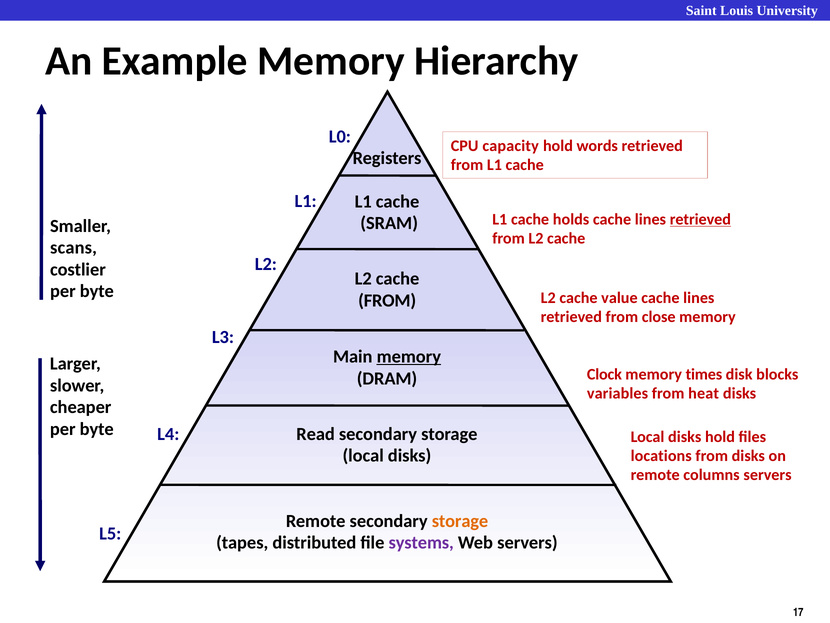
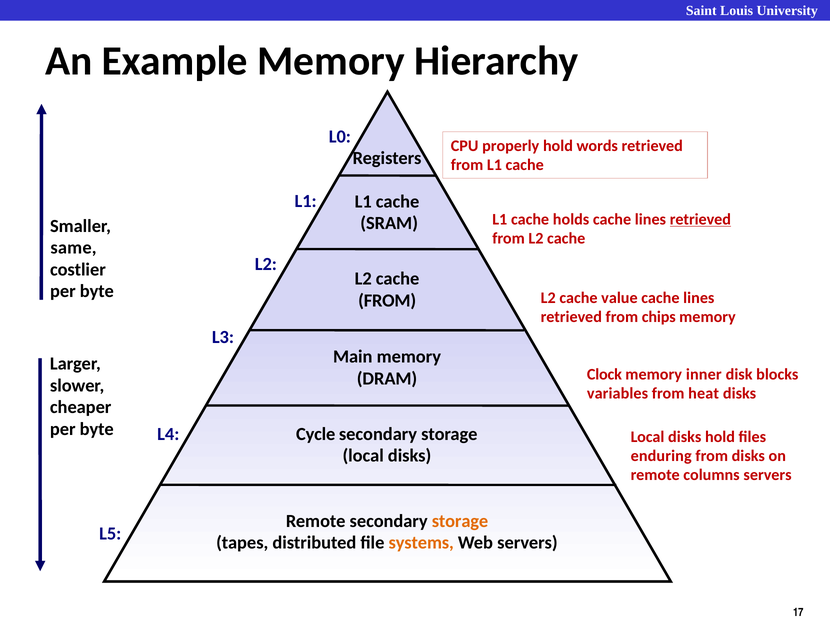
capacity: capacity -> properly
scans: scans -> same
close: close -> chips
memory at (409, 356) underline: present -> none
times: times -> inner
Read: Read -> Cycle
locations: locations -> enduring
systems colour: purple -> orange
